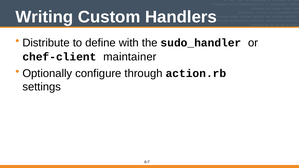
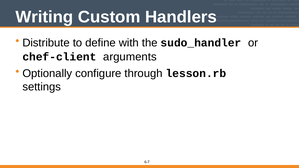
maintainer: maintainer -> arguments
action.rb: action.rb -> lesson.rb
